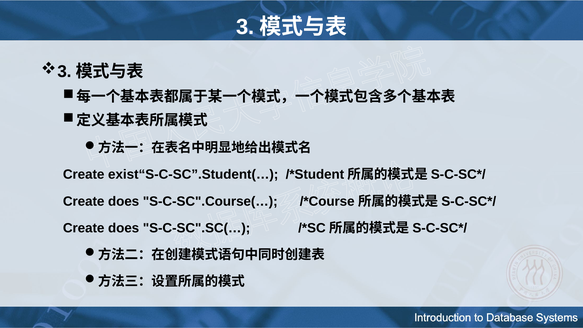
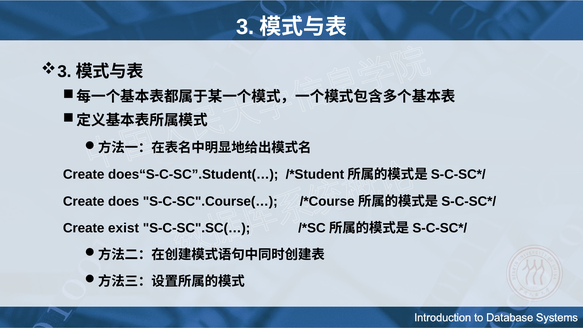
exist“S-C-SC”.Student(…: exist“S-C-SC”.Student(… -> does“S-C-SC”.Student(…
does at (124, 228): does -> exist
